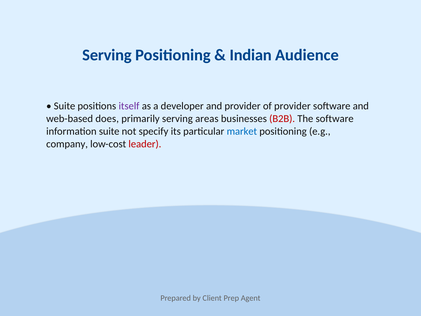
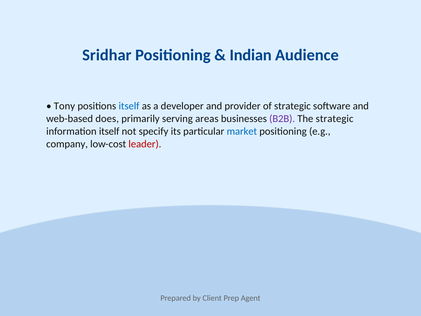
Serving at (107, 55): Serving -> Sridhar
Suite at (65, 106): Suite -> Tony
itself at (129, 106) colour: purple -> blue
of provider: provider -> strategic
B2B colour: red -> purple
The software: software -> strategic
information suite: suite -> itself
